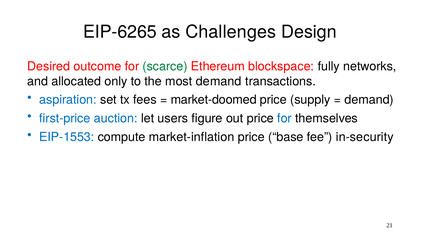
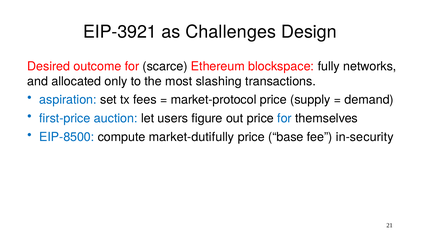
EIP-6265: EIP-6265 -> EIP-3921
scarce colour: green -> black
most demand: demand -> slashing
market-doomed: market-doomed -> market-protocol
EIP-1553: EIP-1553 -> EIP-8500
market-inflation: market-inflation -> market-dutifully
